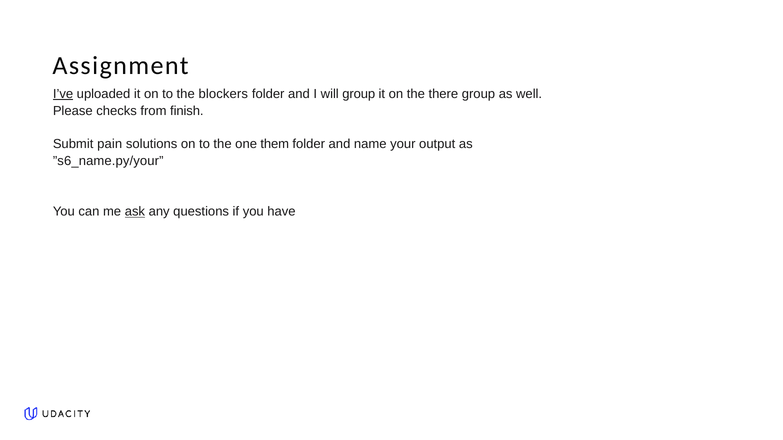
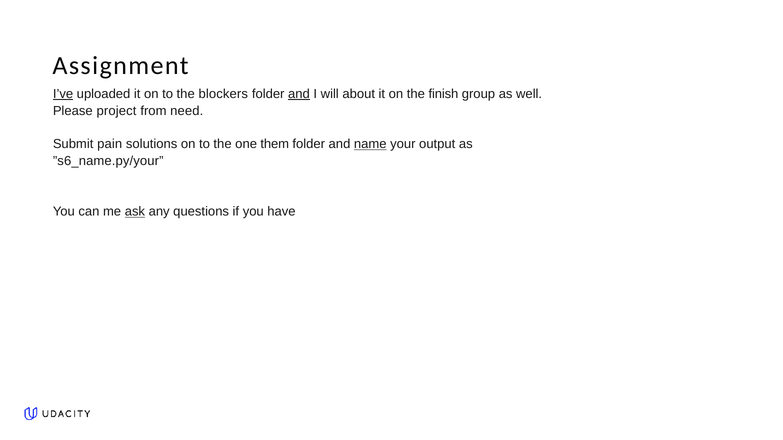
and at (299, 94) underline: none -> present
will group: group -> about
there: there -> finish
checks: checks -> project
finish: finish -> need
name underline: none -> present
